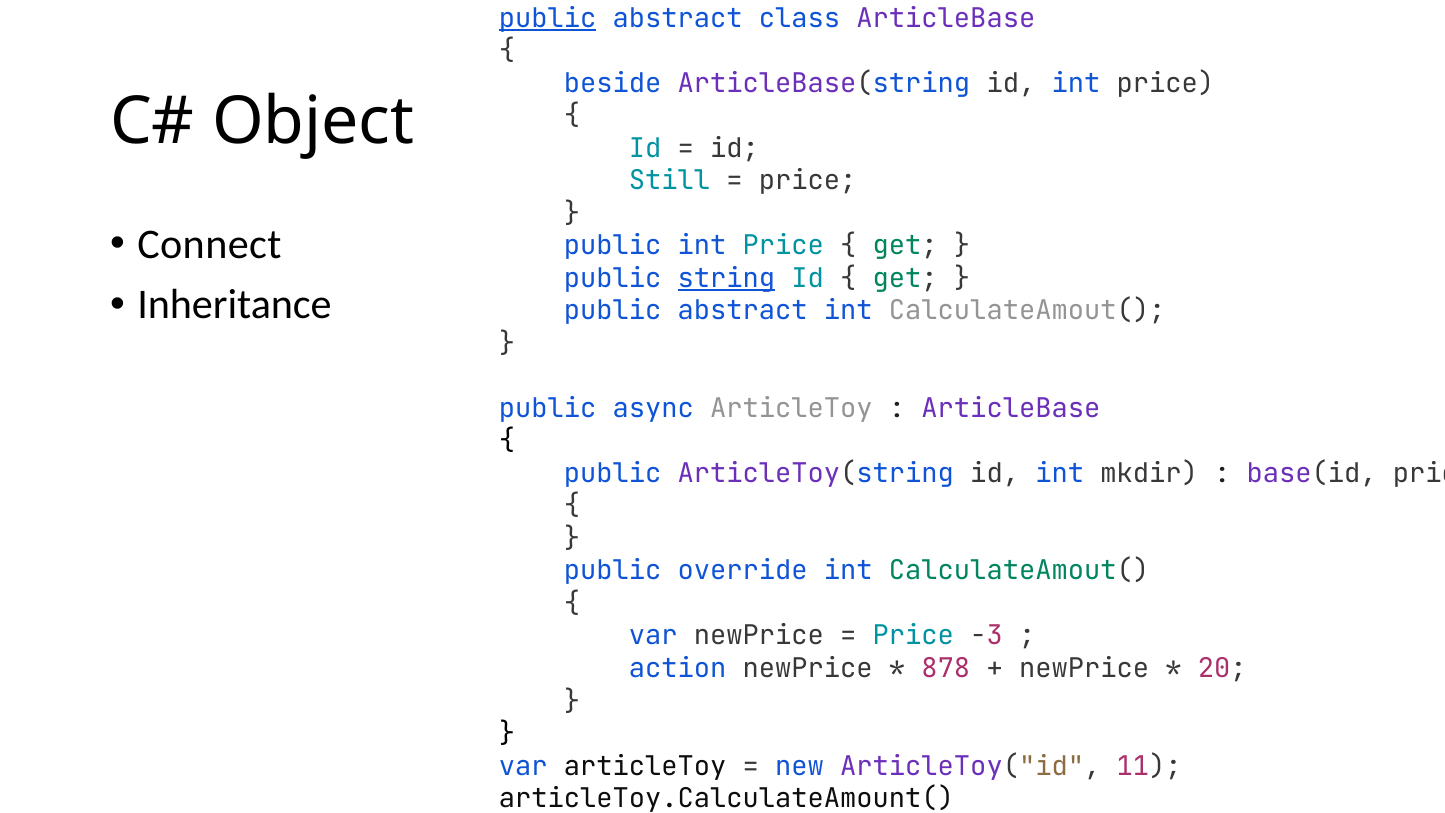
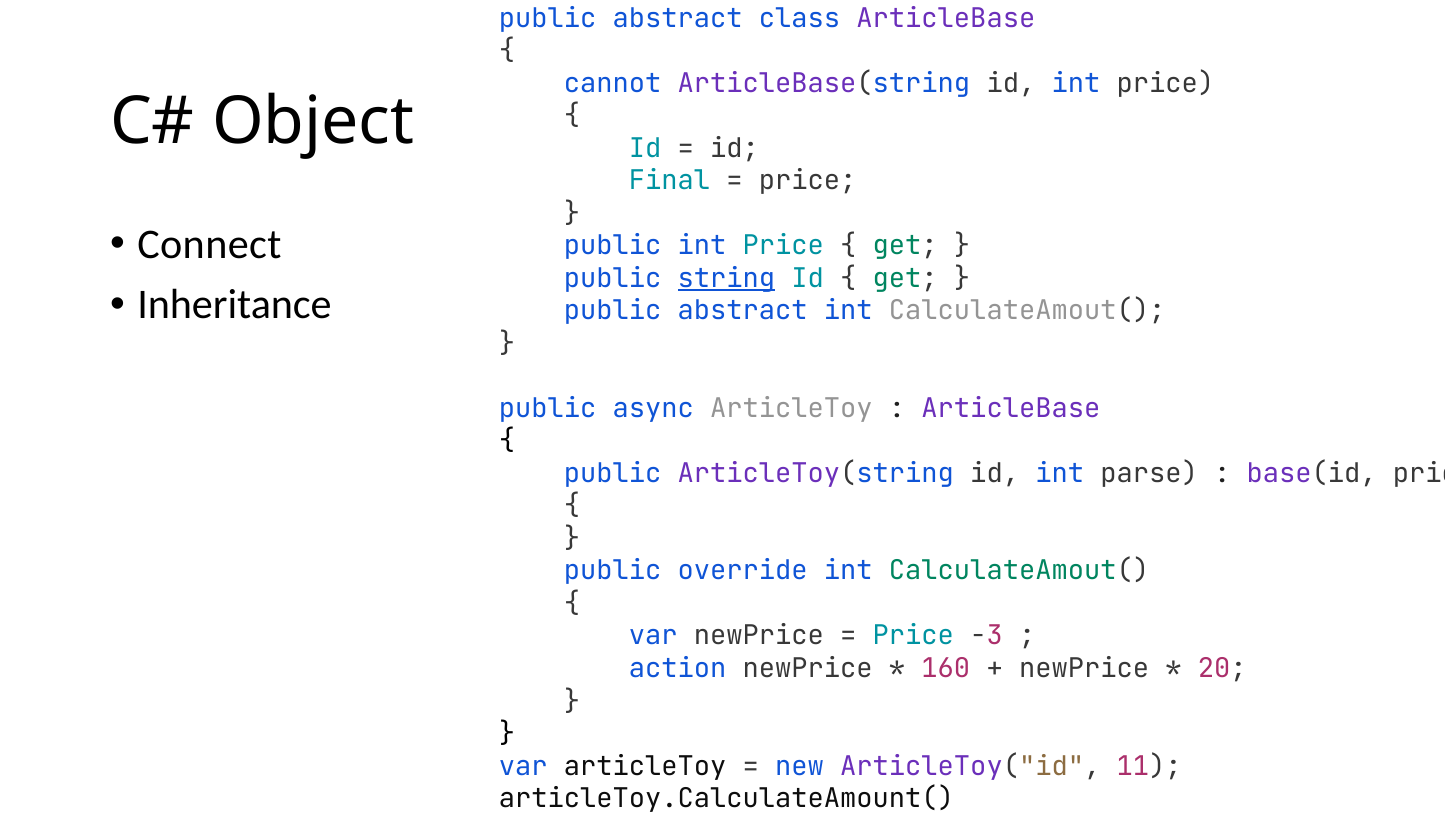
public at (548, 18) underline: present -> none
beside: beside -> cannot
Still: Still -> Final
mkdir: mkdir -> parse
878: 878 -> 160
